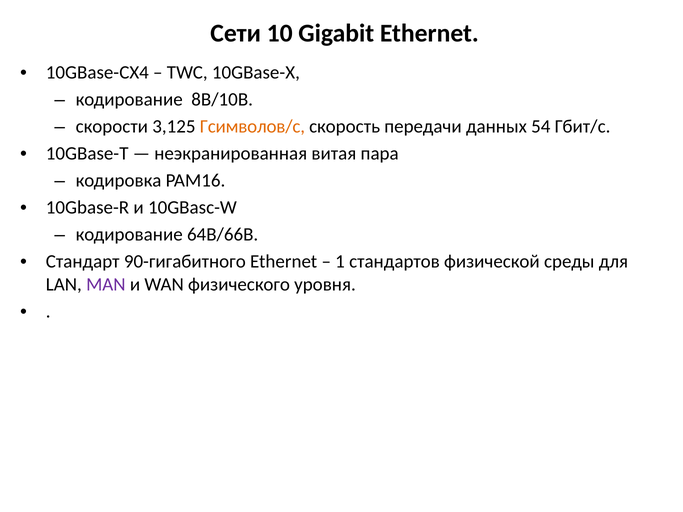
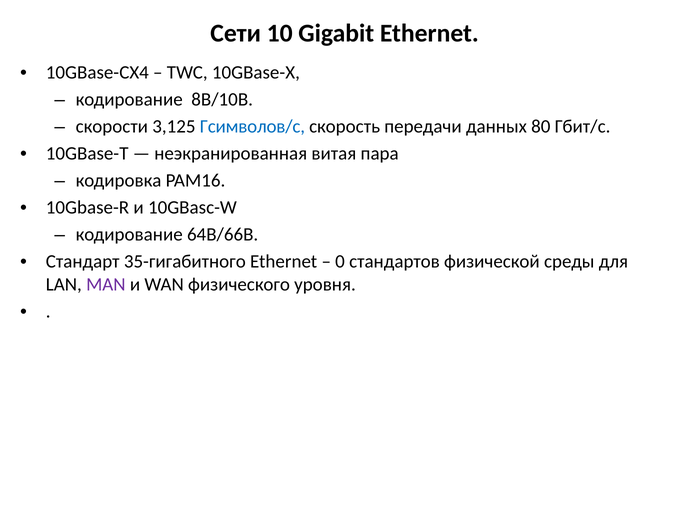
Гсимволов/с colour: orange -> blue
54: 54 -> 80
90-гигабитного: 90-гигабитного -> 35-гигабитного
1: 1 -> 0
